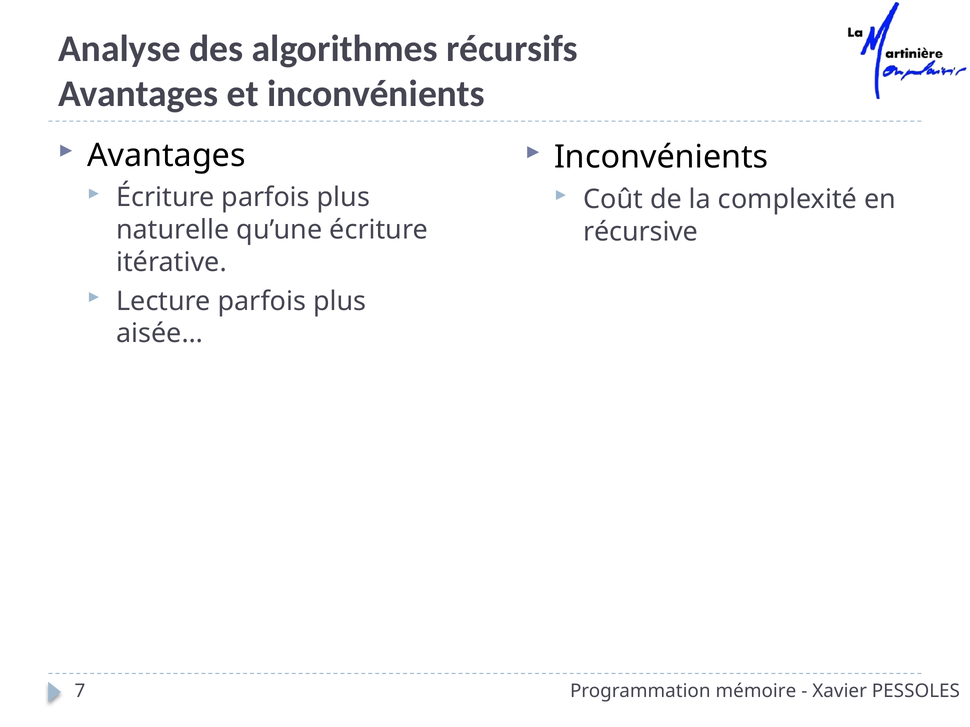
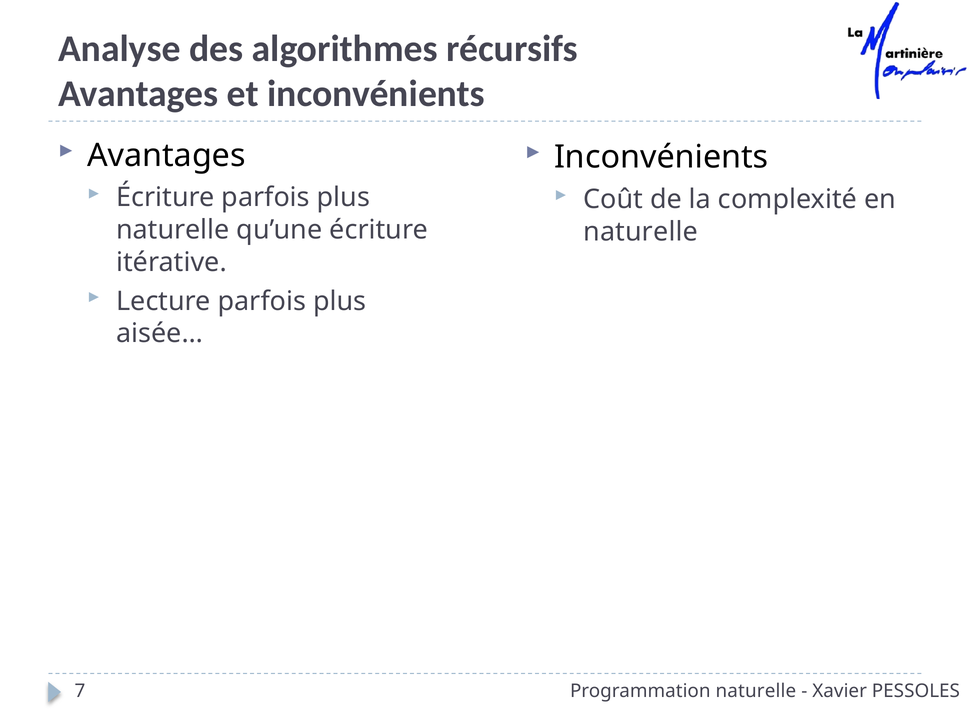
récursive at (641, 232): récursive -> naturelle
Programmation mémoire: mémoire -> naturelle
